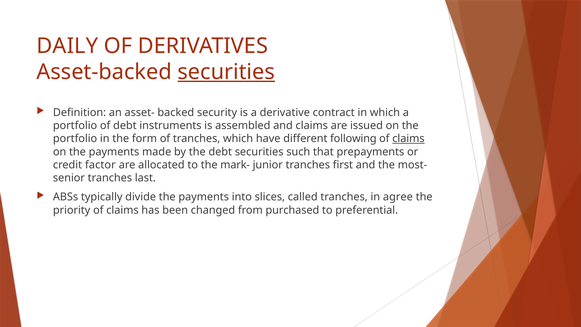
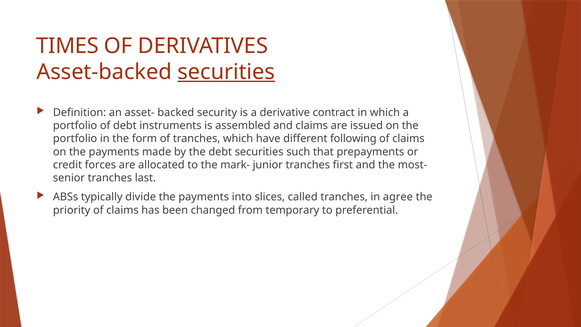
DAILY: DAILY -> TIMES
claims at (408, 139) underline: present -> none
factor: factor -> forces
purchased: purchased -> temporary
